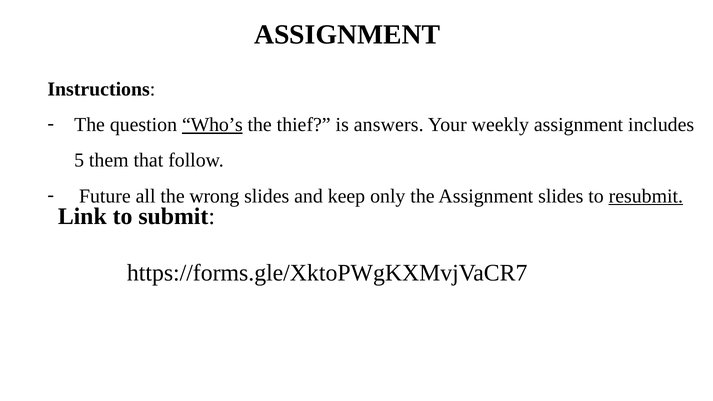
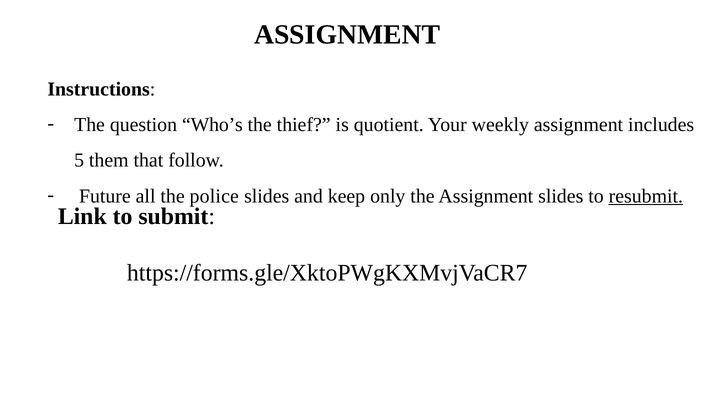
Who’s underline: present -> none
answers: answers -> quotient
wrong: wrong -> police
